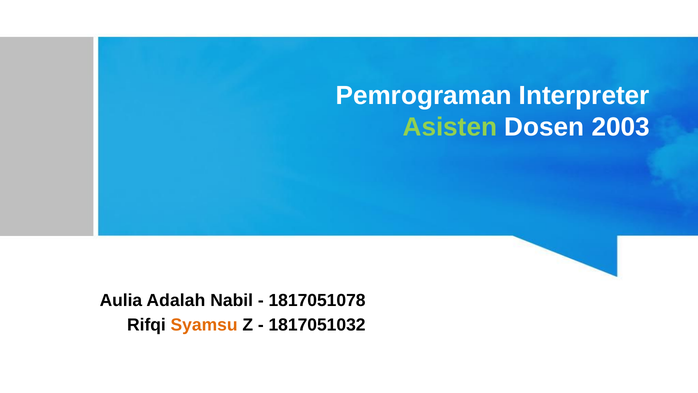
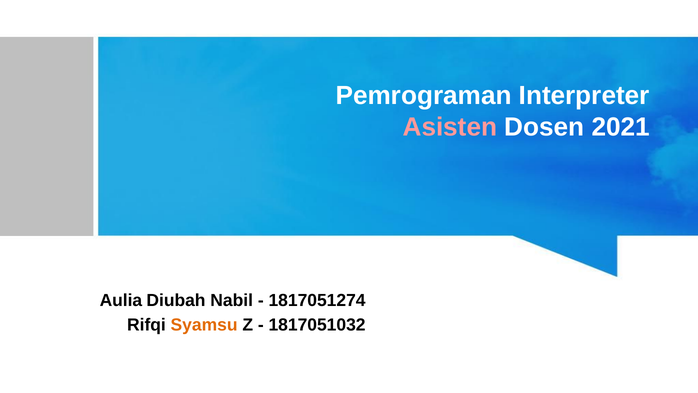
Asisten colour: light green -> pink
2003: 2003 -> 2021
Adalah: Adalah -> Diubah
1817051078: 1817051078 -> 1817051274
